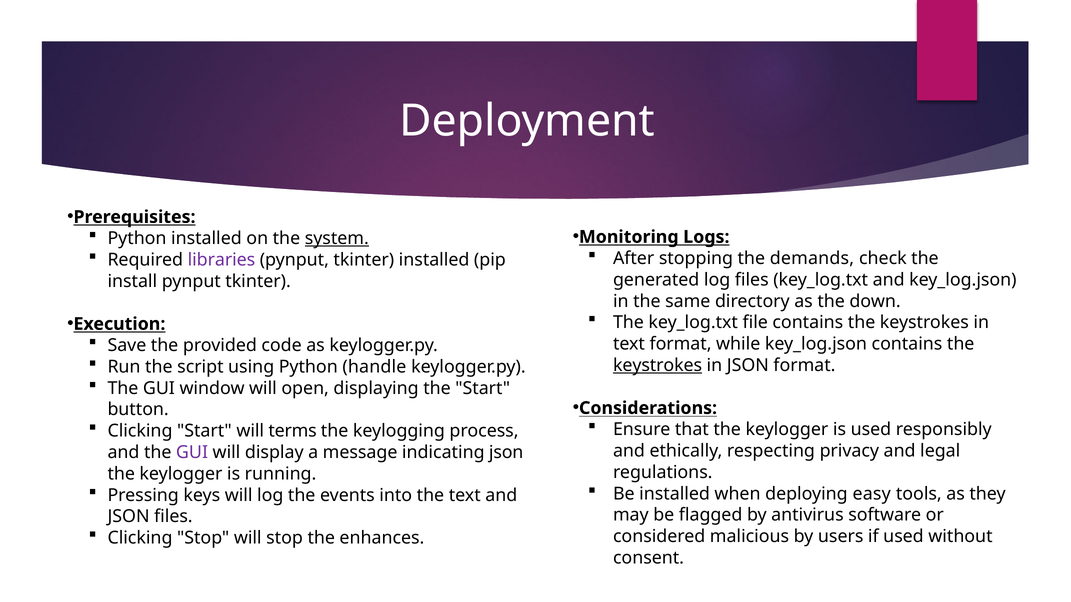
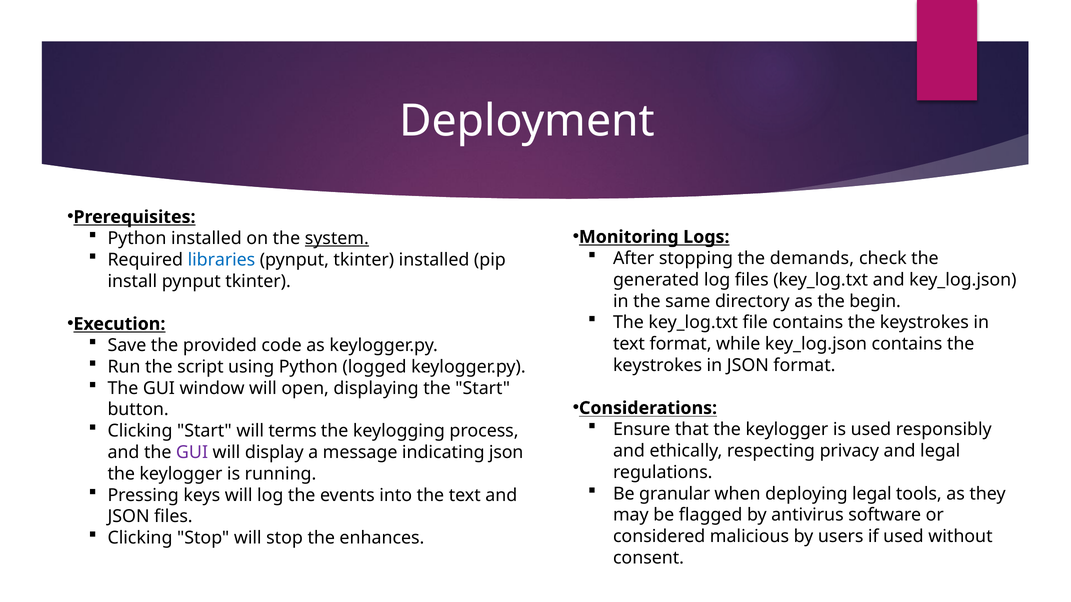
libraries colour: purple -> blue
down: down -> begin
handle: handle -> logged
keystrokes at (658, 366) underline: present -> none
Be installed: installed -> granular
deploying easy: easy -> legal
